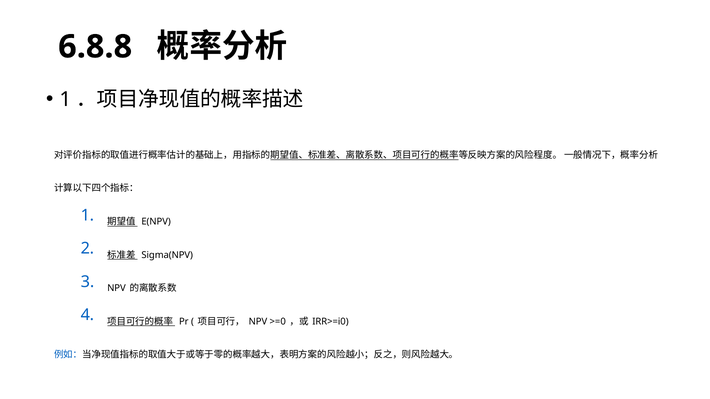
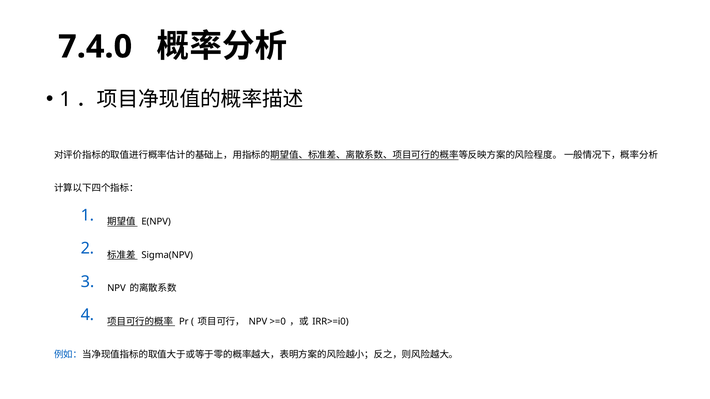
6.8.8: 6.8.8 -> 7.4.0
